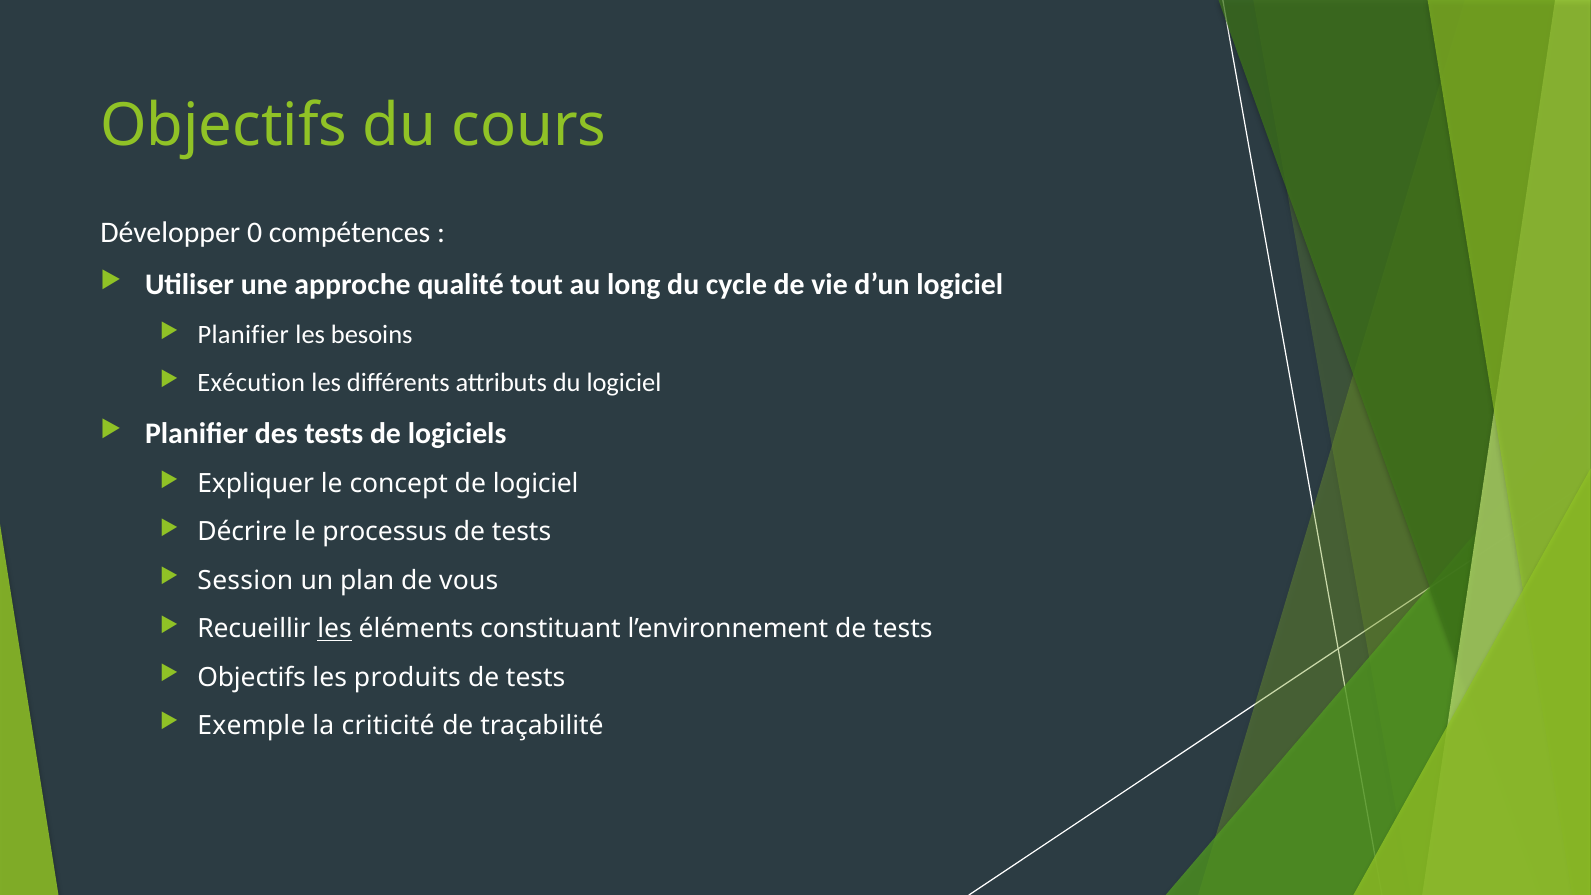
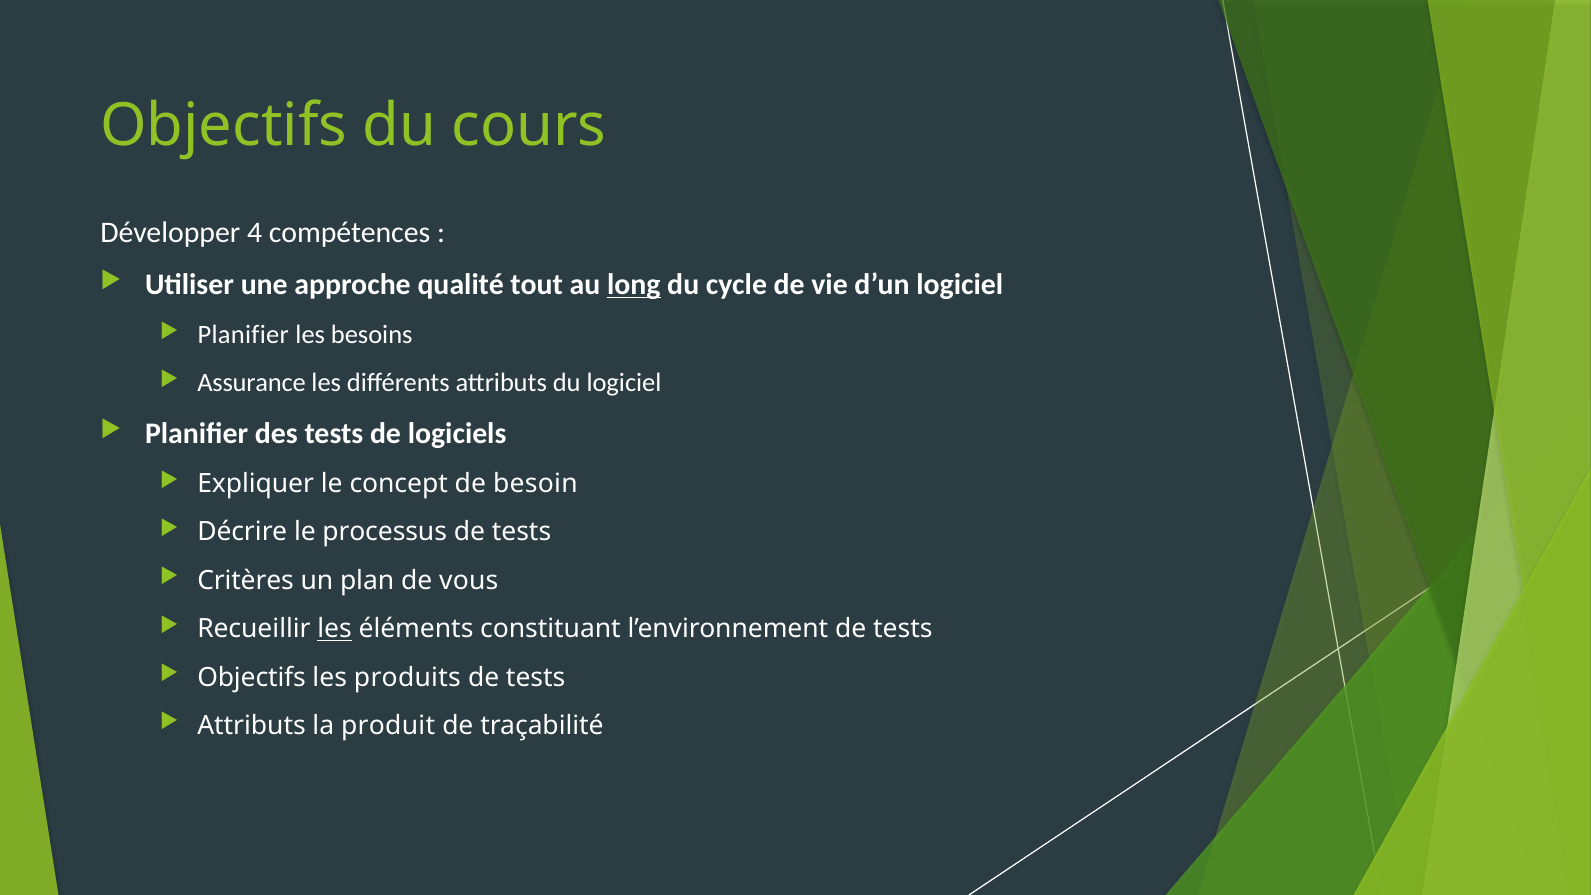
0: 0 -> 4
long underline: none -> present
Exécution: Exécution -> Assurance
de logiciel: logiciel -> besoin
Session: Session -> Critères
Exemple at (251, 726): Exemple -> Attributs
criticité: criticité -> produit
